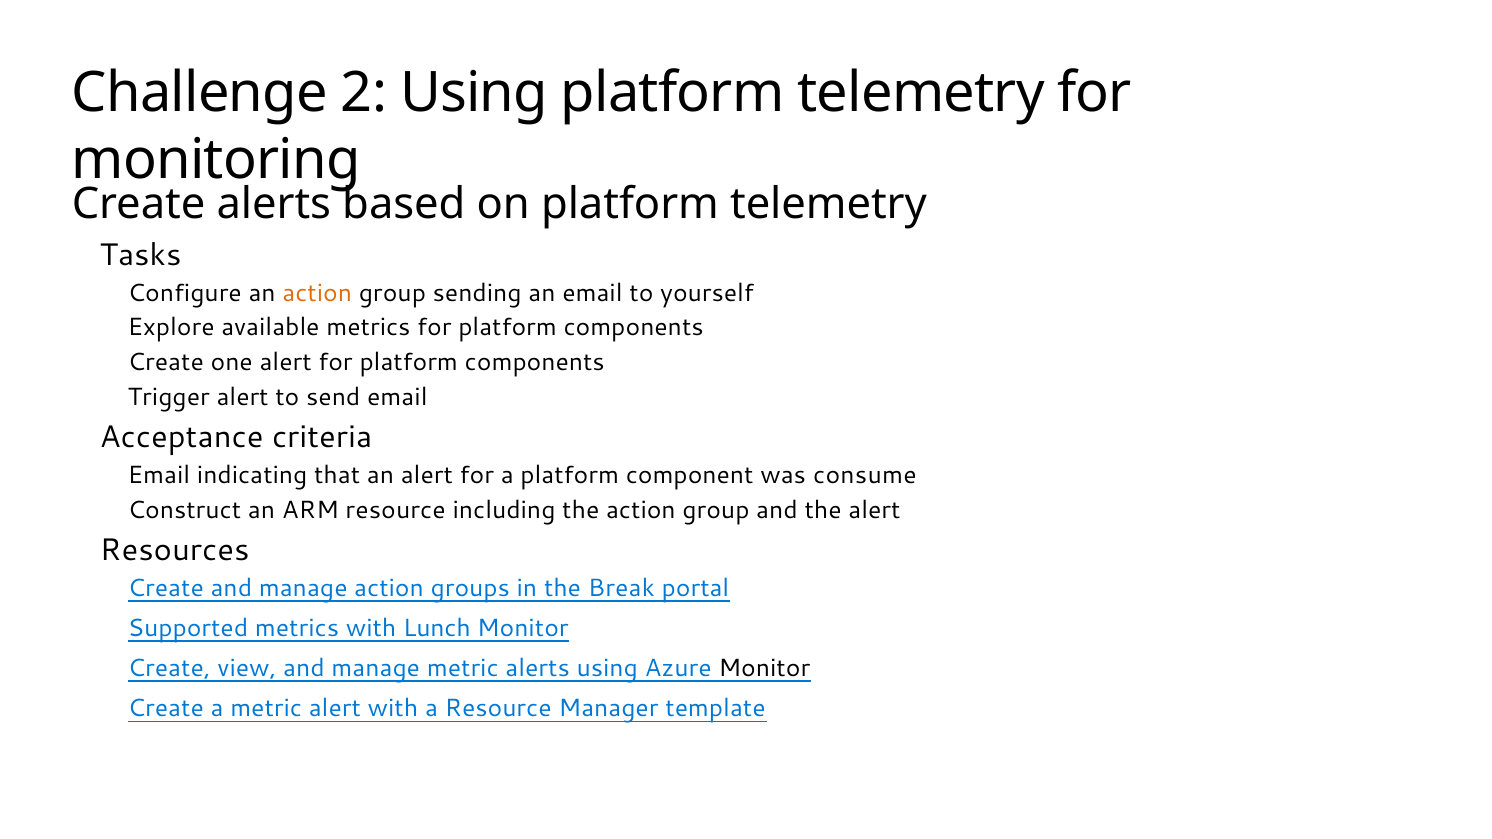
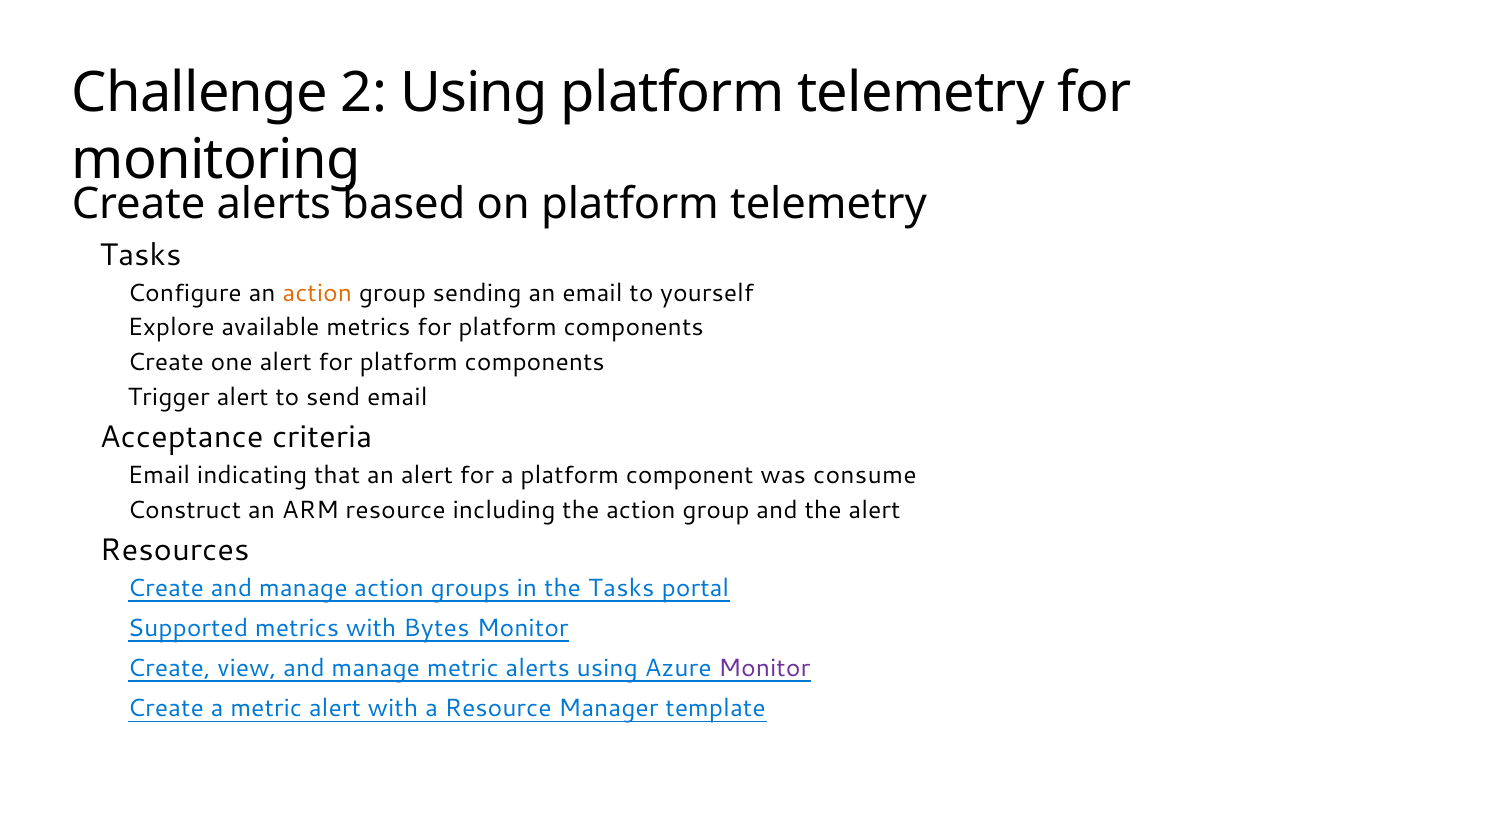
the Break: Break -> Tasks
Lunch: Lunch -> Bytes
Monitor at (764, 669) colour: black -> purple
